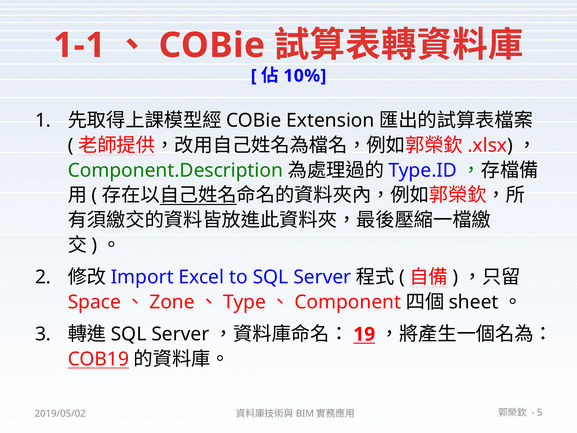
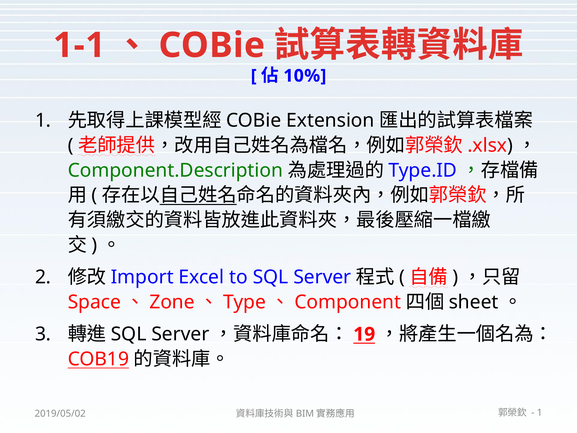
5 at (540, 412): 5 -> 1
